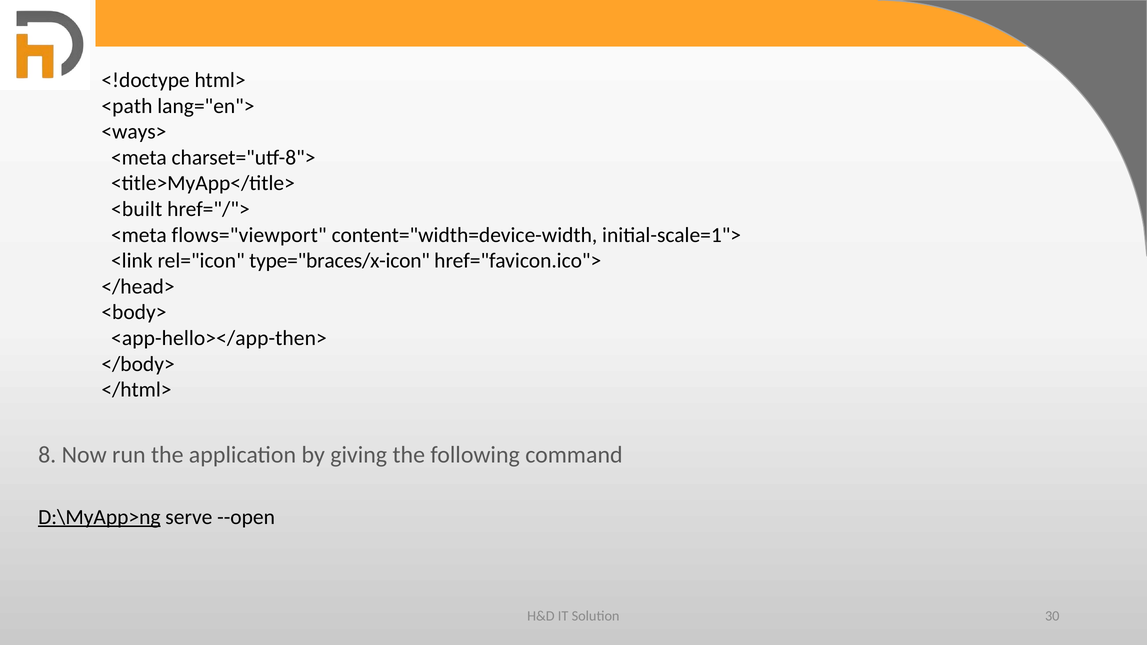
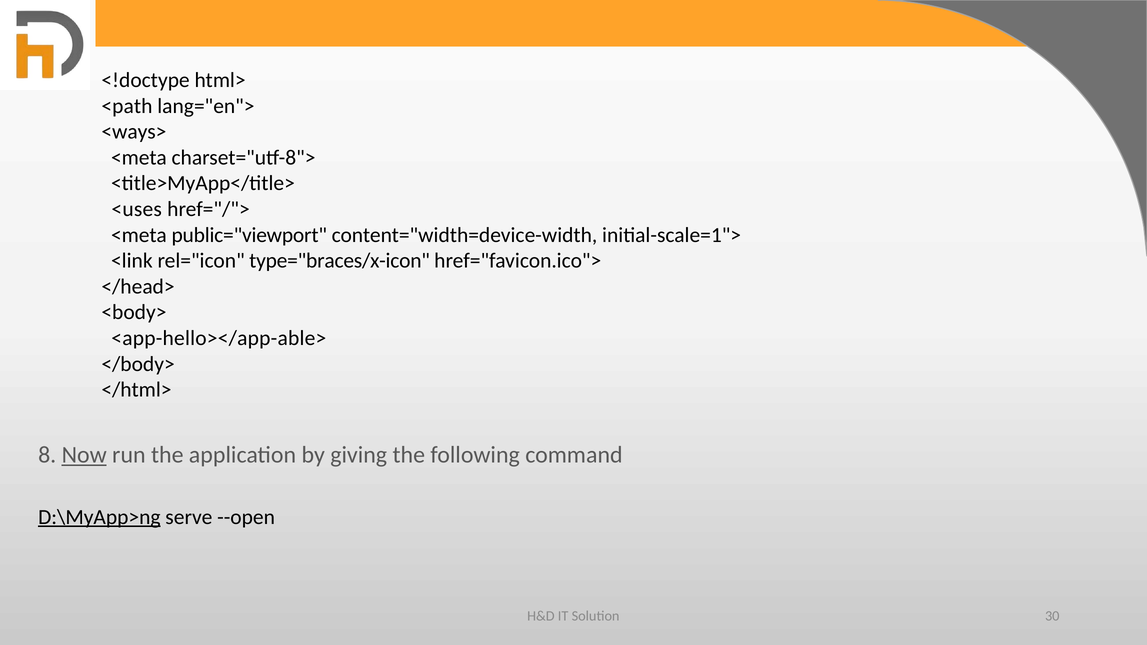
<built: <built -> <uses
flows="viewport: flows="viewport -> public="viewport
<app-hello></app-then>: <app-hello></app-then> -> <app-hello></app-able>
Now underline: none -> present
